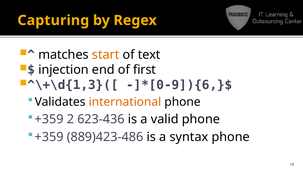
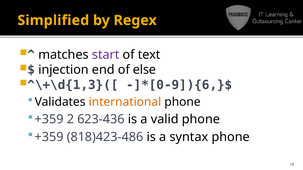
Capturing: Capturing -> Simplified
start colour: orange -> purple
first: first -> else
889)423-486: 889)423-486 -> 818)423-486
